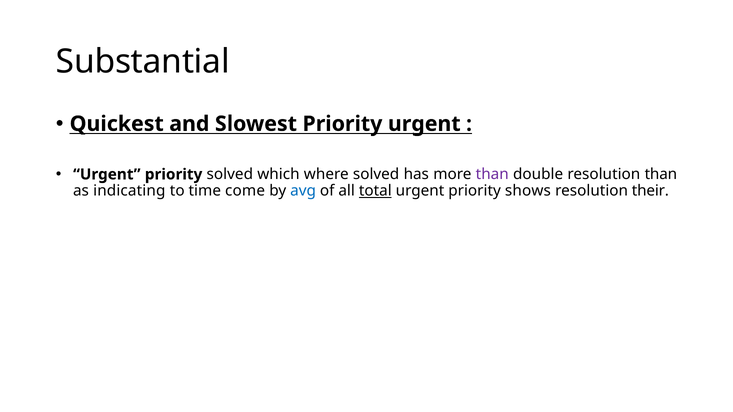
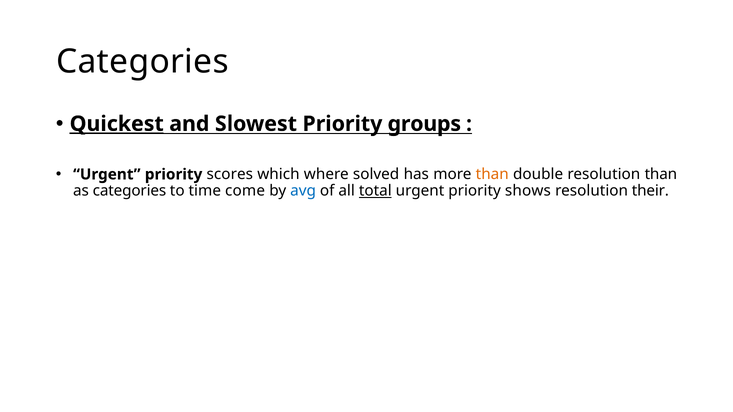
Substantial at (143, 62): Substantial -> Categories
Quickest underline: none -> present
Priority urgent: urgent -> groups
priority solved: solved -> scores
than at (492, 174) colour: purple -> orange
as indicating: indicating -> categories
